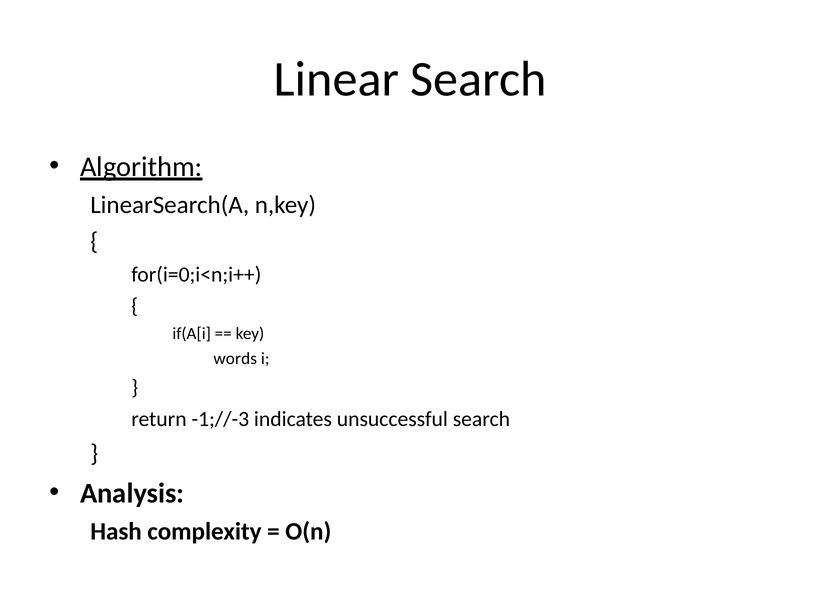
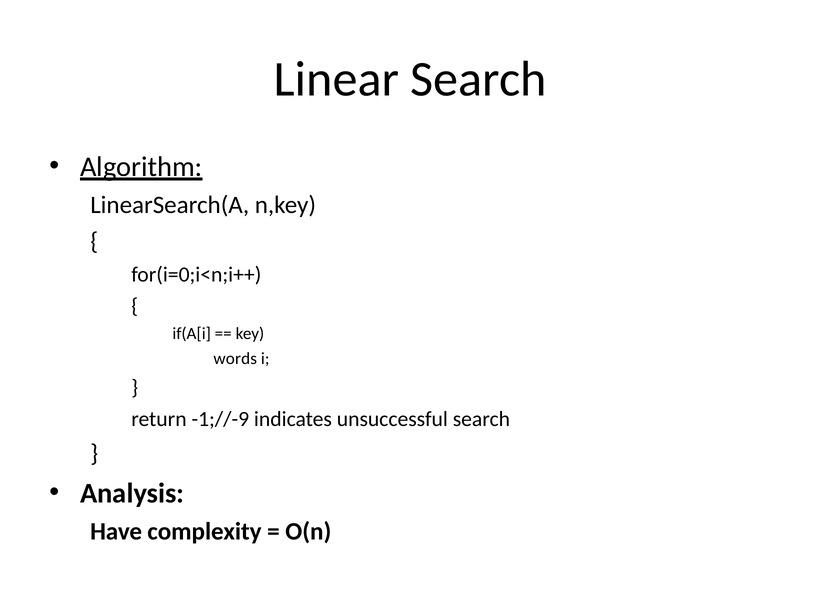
-1;//-3: -1;//-3 -> -1;//-9
Hash: Hash -> Have
